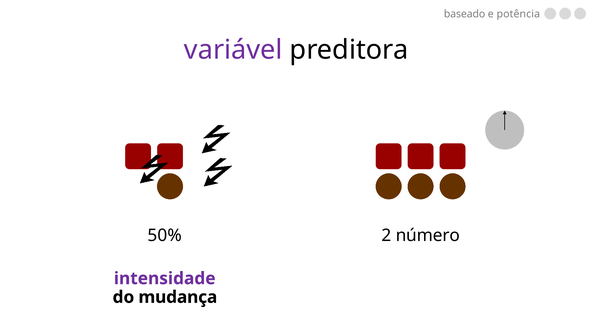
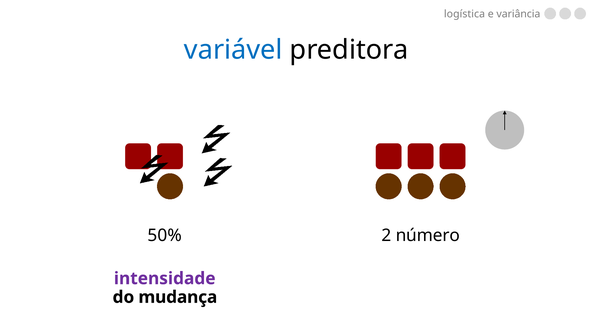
baseado: baseado -> logística
potência: potência -> variância
variável colour: purple -> blue
